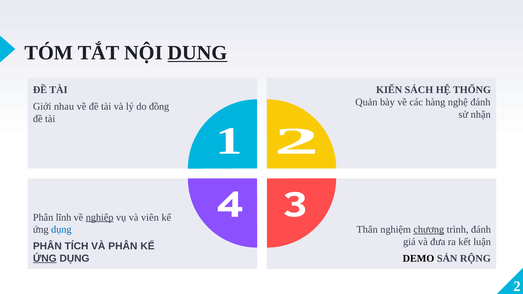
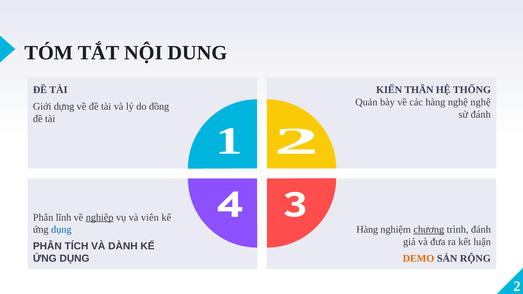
DUNG underline: present -> none
SÁCH: SÁCH -> THÂN
nghệ đánh: đánh -> nghệ
nhau: nhau -> dựng
sử nhận: nhận -> đánh
Thân at (367, 230): Thân -> Hàng
VÀ PHÂN: PHÂN -> DÀNH
ỨNG at (45, 259) underline: present -> none
DEMO colour: black -> orange
